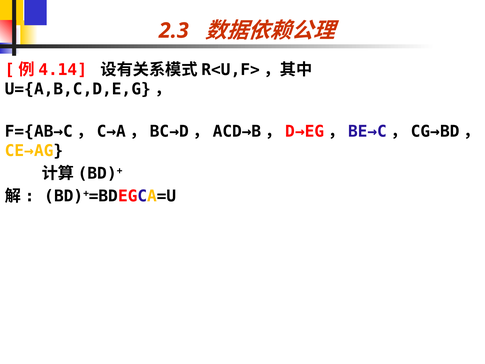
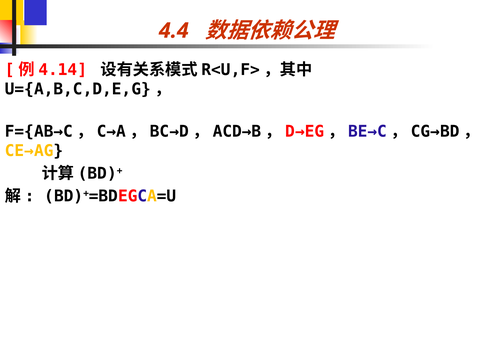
2.3: 2.3 -> 4.4
